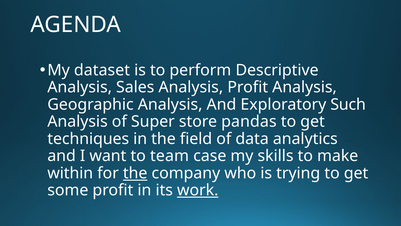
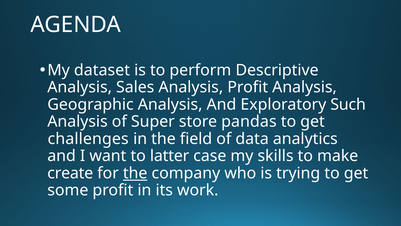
techniques: techniques -> challenges
team: team -> latter
within: within -> create
work underline: present -> none
